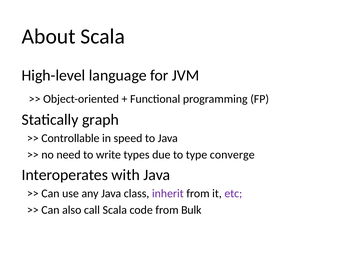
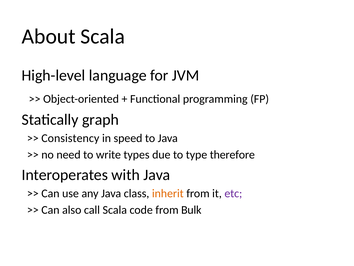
Controllable: Controllable -> Consistency
converge: converge -> therefore
inherit colour: purple -> orange
